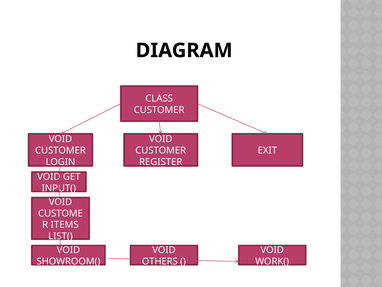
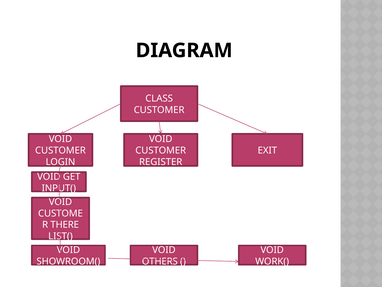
ITEMS: ITEMS -> THERE
